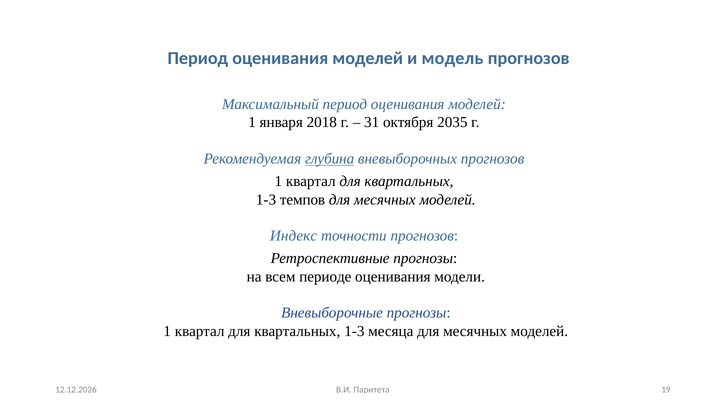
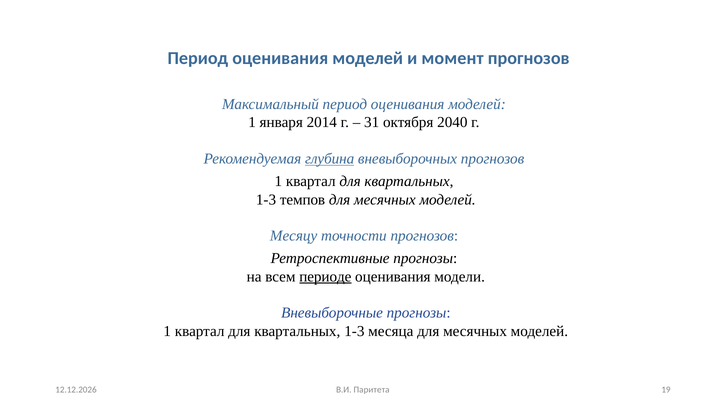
модель: модель -> момент
2018: 2018 -> 2014
2035: 2035 -> 2040
Индекс: Индекс -> Месяцу
периоде underline: none -> present
